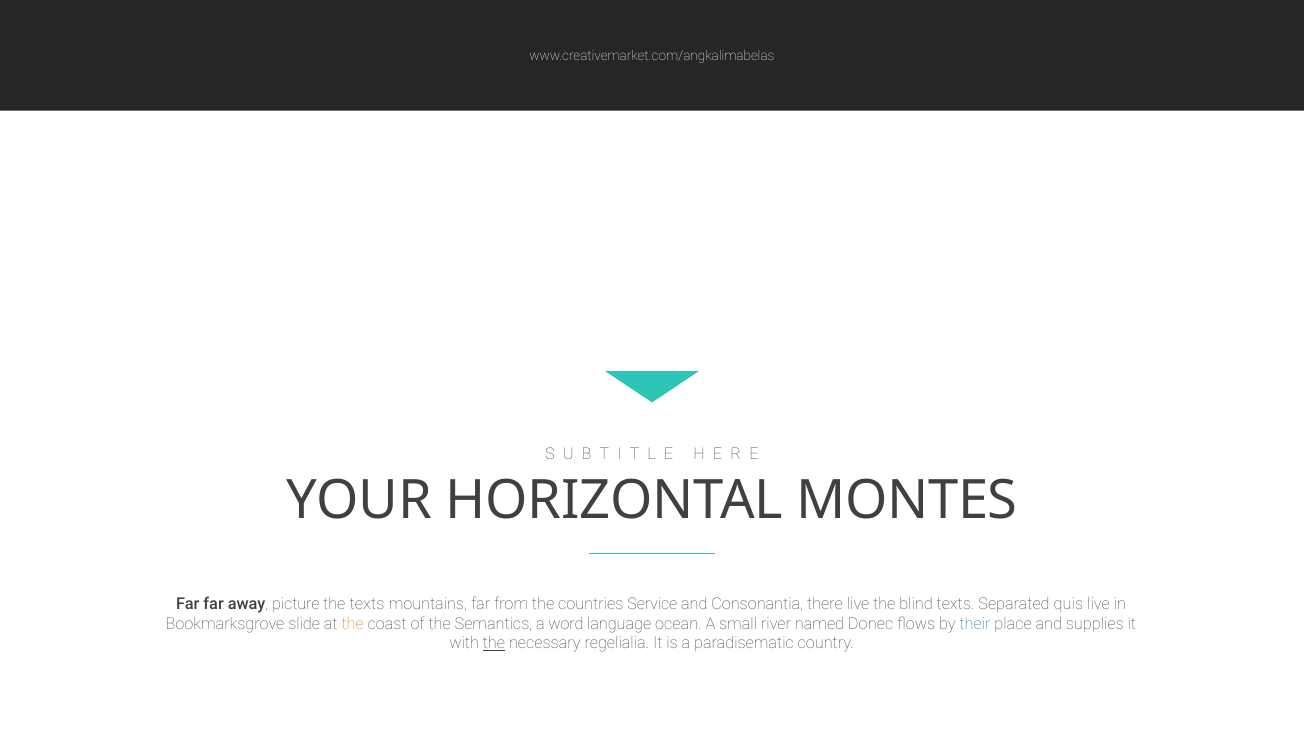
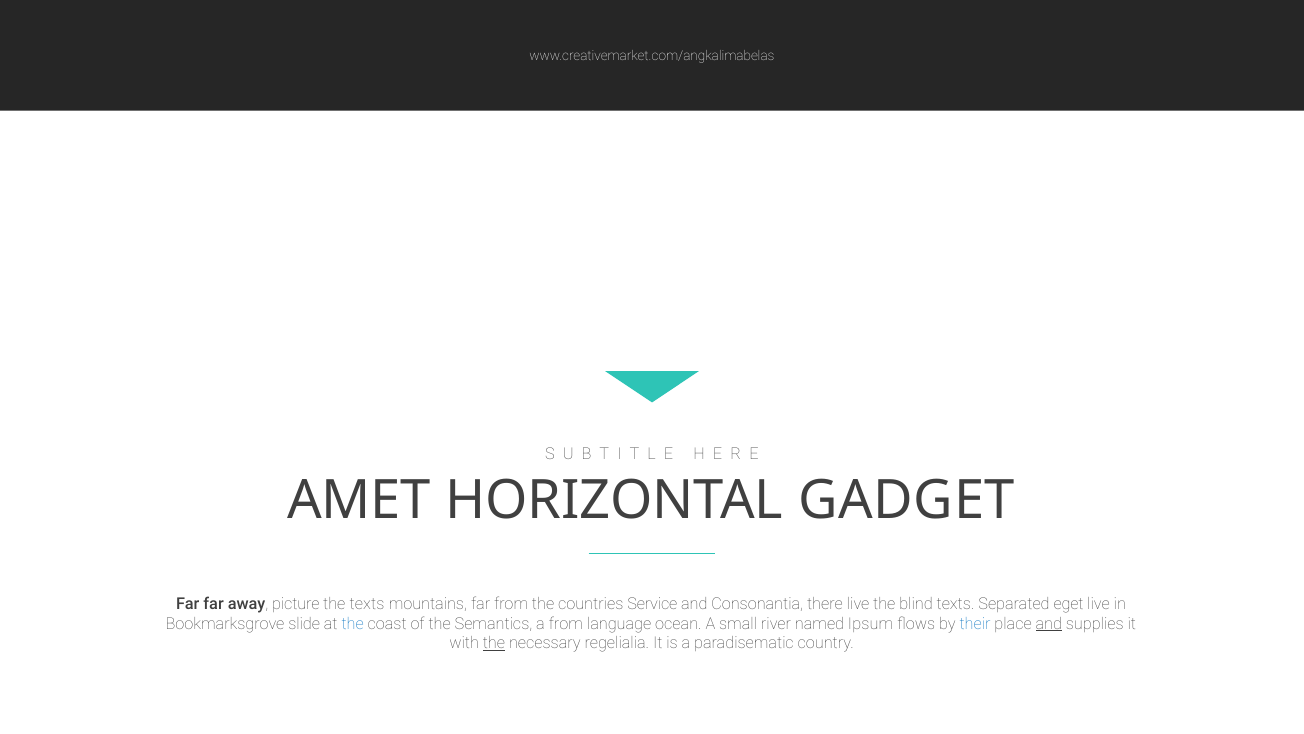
YOUR: YOUR -> AMET
MONTES: MONTES -> GADGET
quis: quis -> eget
the at (353, 623) colour: orange -> blue
a word: word -> from
Donec: Donec -> Ipsum
and at (1049, 623) underline: none -> present
